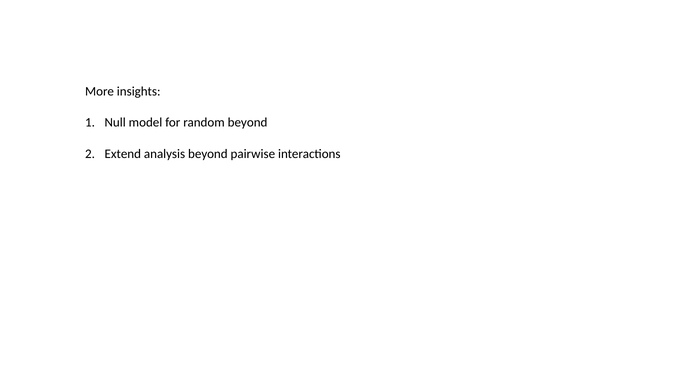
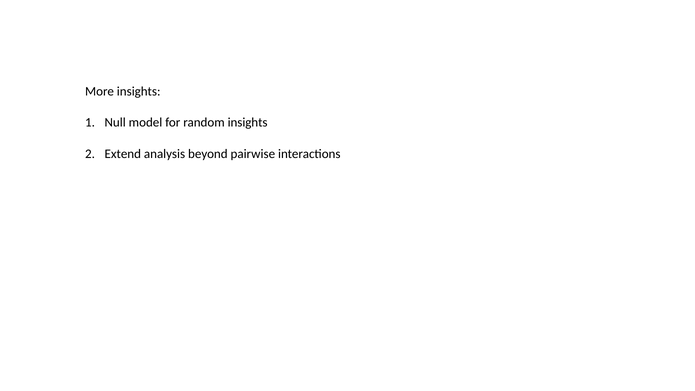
random beyond: beyond -> insights
